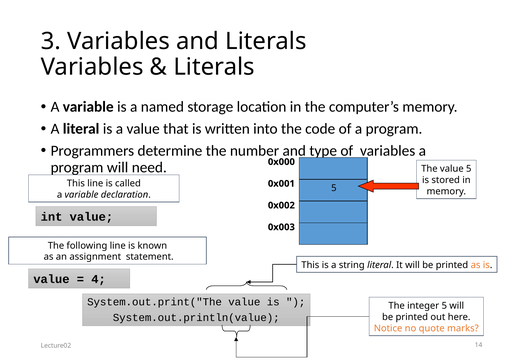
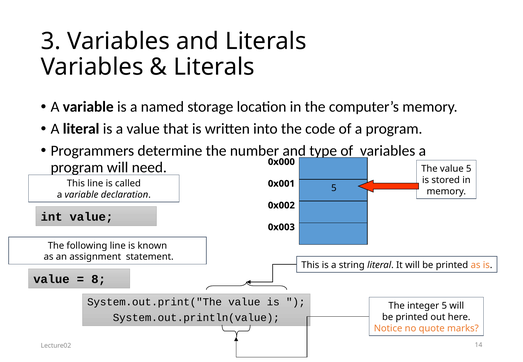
4: 4 -> 8
